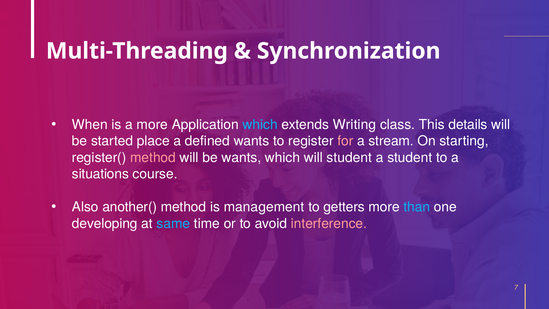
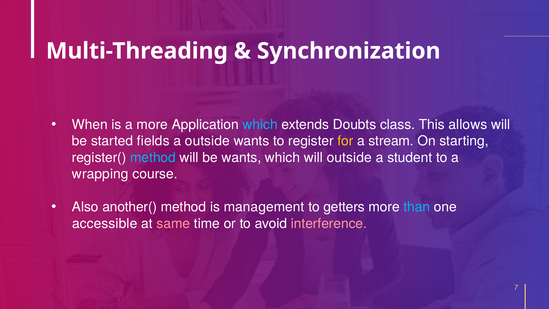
Writing: Writing -> Doubts
details: details -> allows
place: place -> fields
a defined: defined -> outside
for colour: pink -> yellow
method at (153, 157) colour: pink -> light blue
will student: student -> outside
situations: situations -> wrapping
developing: developing -> accessible
same colour: light blue -> pink
